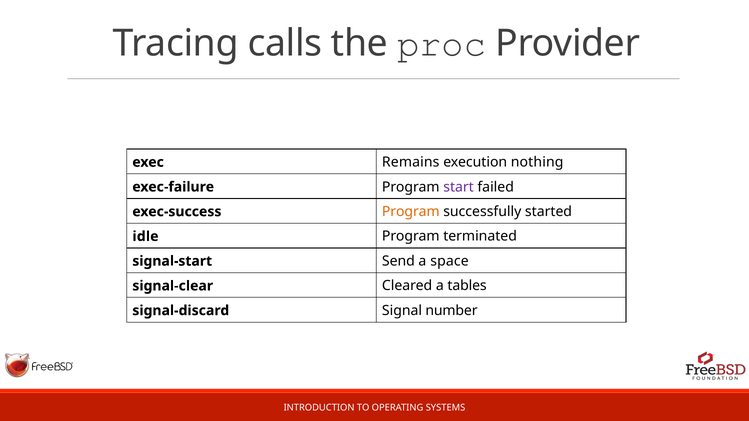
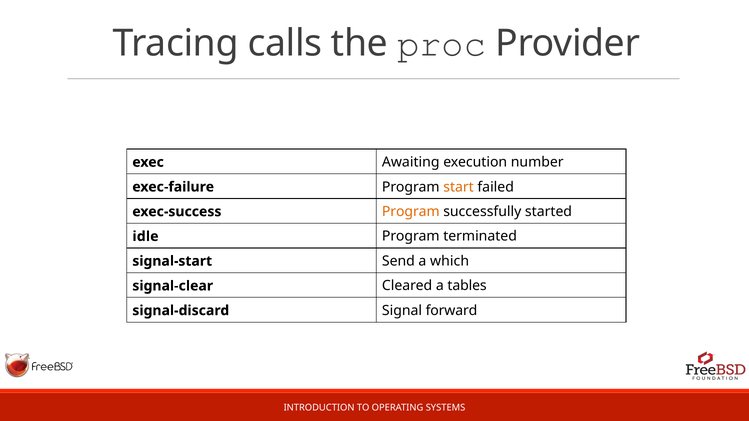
Remains: Remains -> Awaiting
nothing: nothing -> number
start colour: purple -> orange
space: space -> which
number: number -> forward
